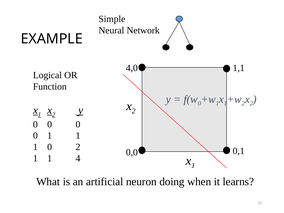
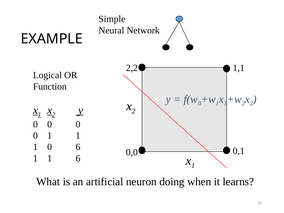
4,0: 4,0 -> 2,2
0 2: 2 -> 6
1 4: 4 -> 6
